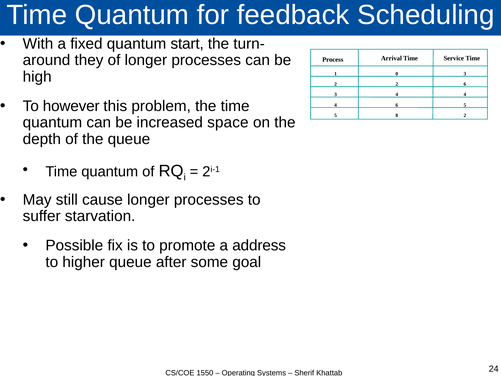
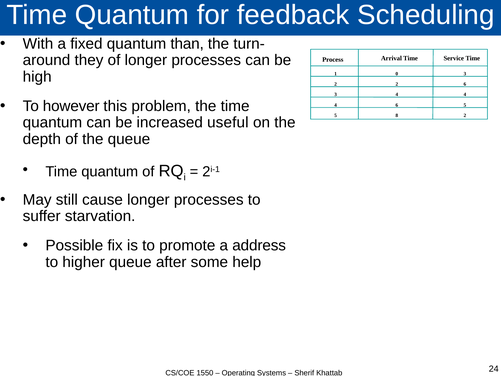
start: start -> than
space: space -> useful
goal: goal -> help
